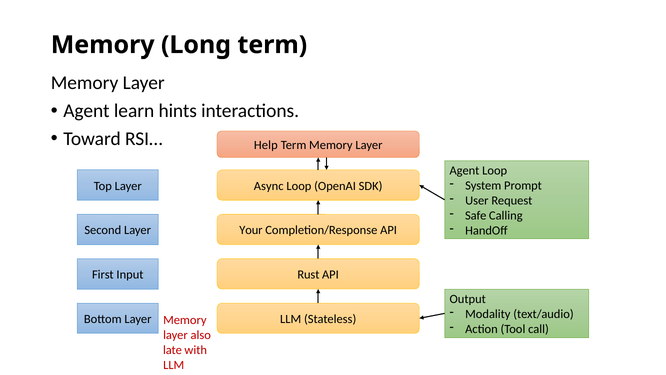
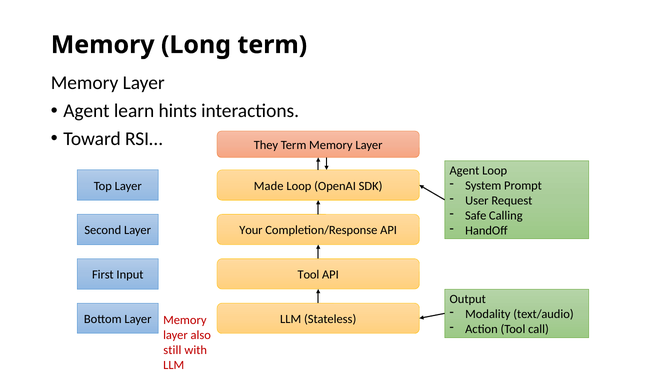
Help: Help -> They
Async: Async -> Made
Rust at (308, 274): Rust -> Tool
late: late -> still
